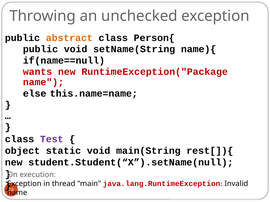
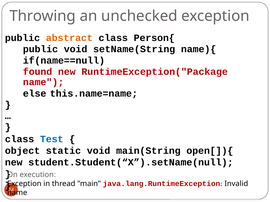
wants: wants -> found
Test colour: purple -> blue
rest[]){: rest[]){ -> open[]){
